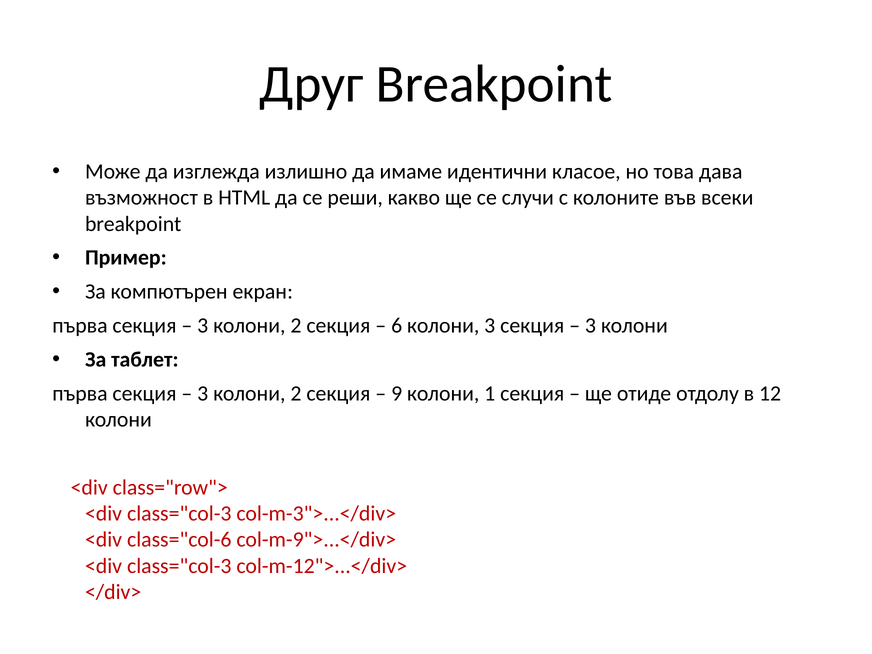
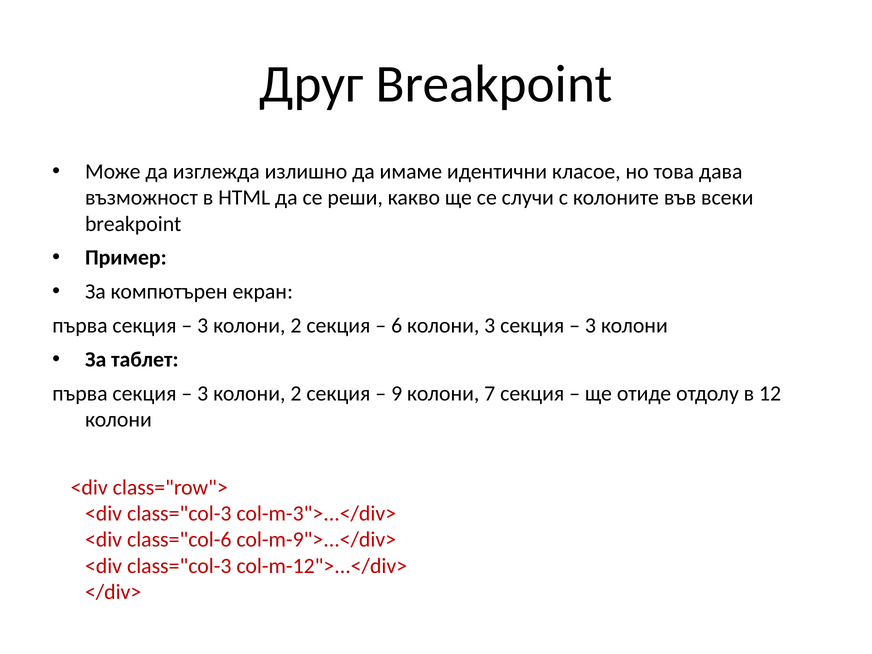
1: 1 -> 7
